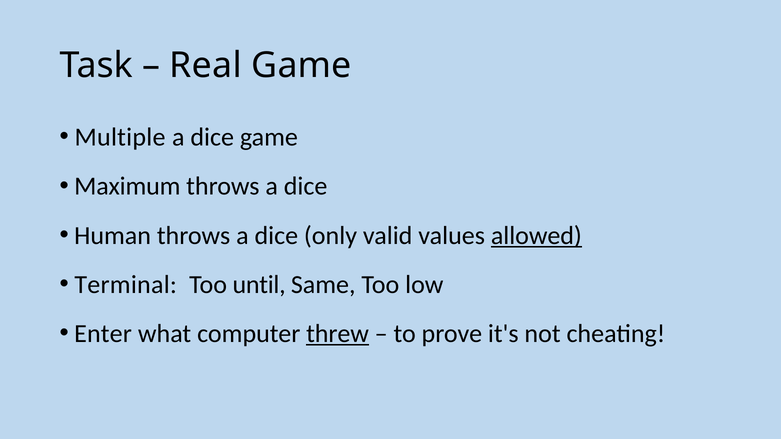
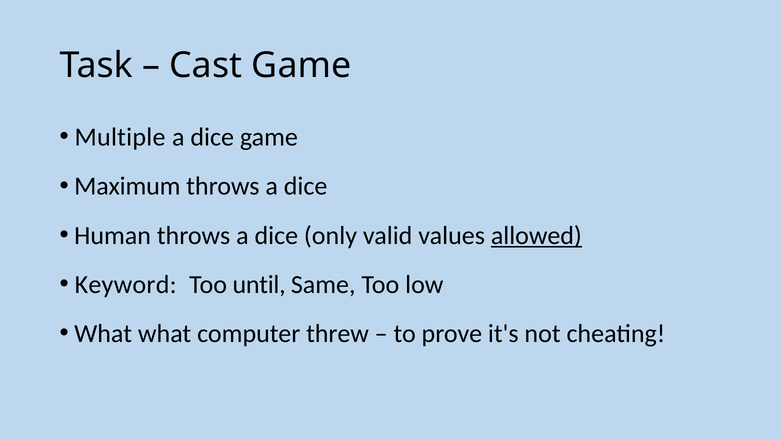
Real: Real -> Cast
Terminal: Terminal -> Keyword
Enter at (103, 334): Enter -> What
threw underline: present -> none
